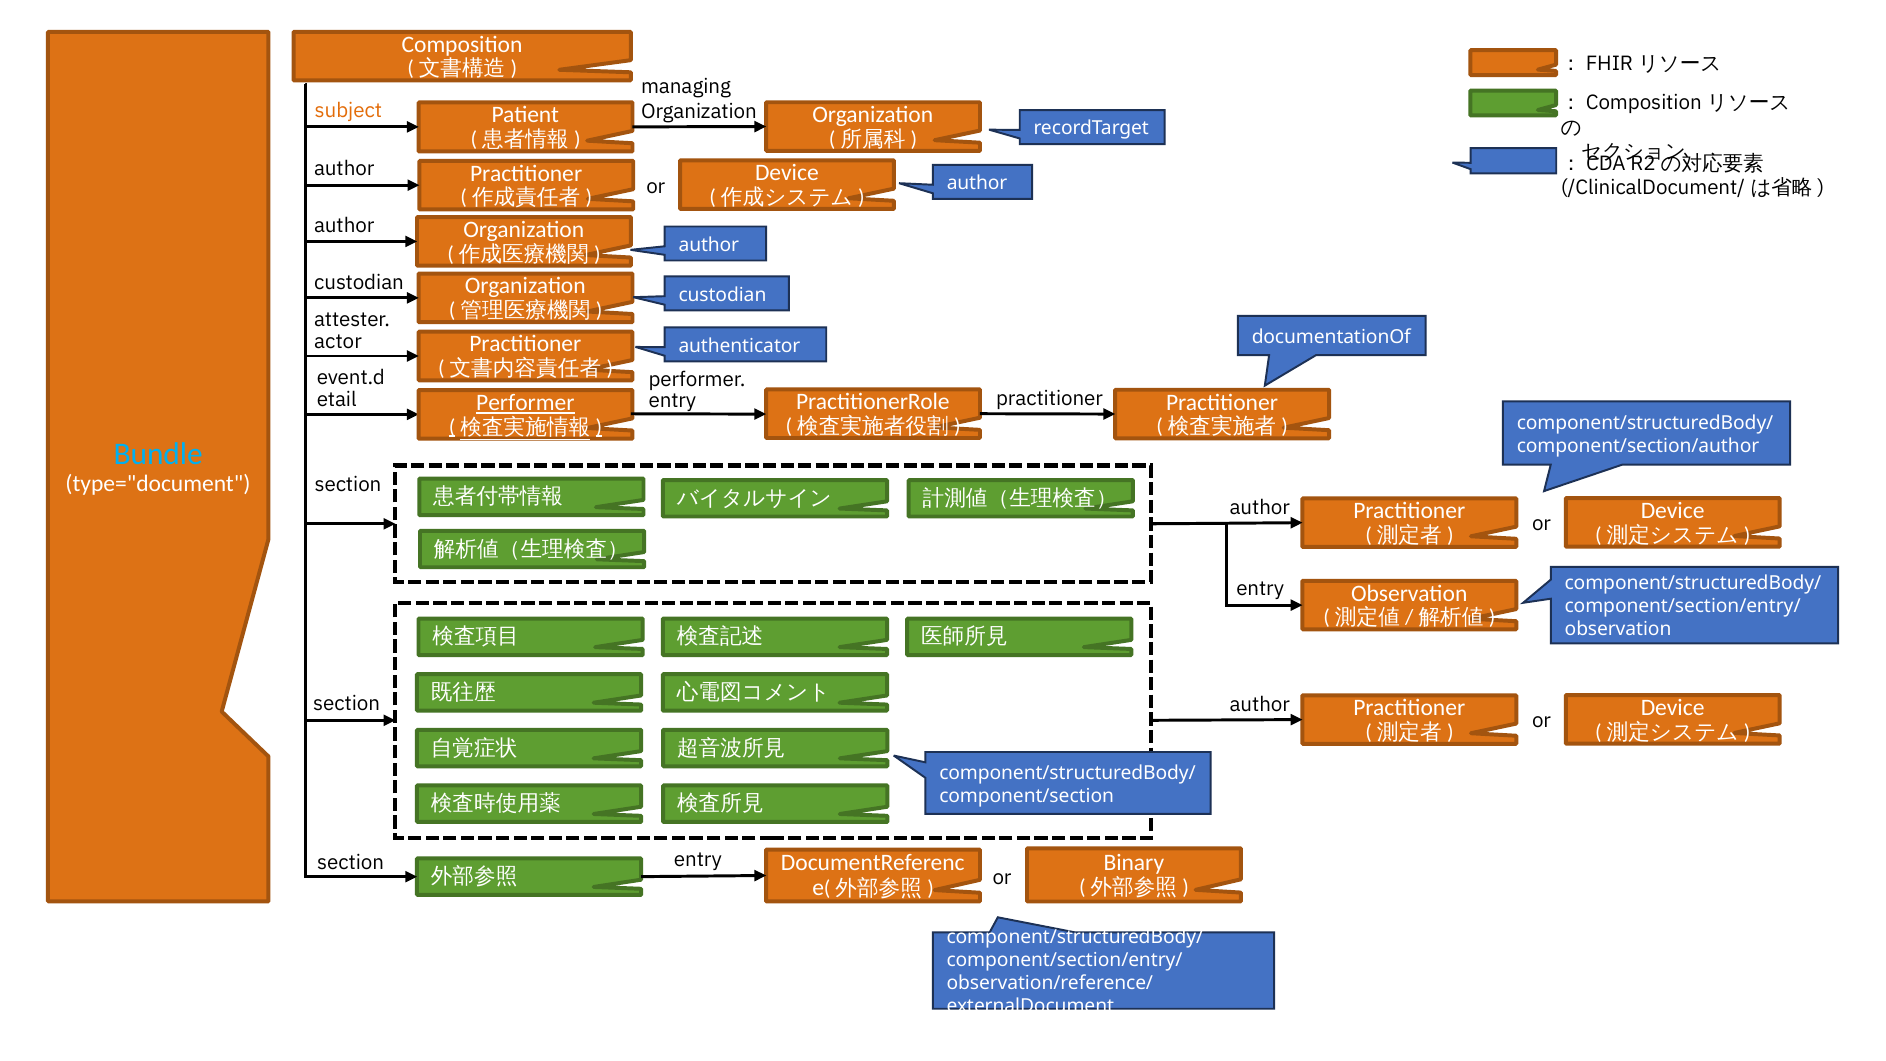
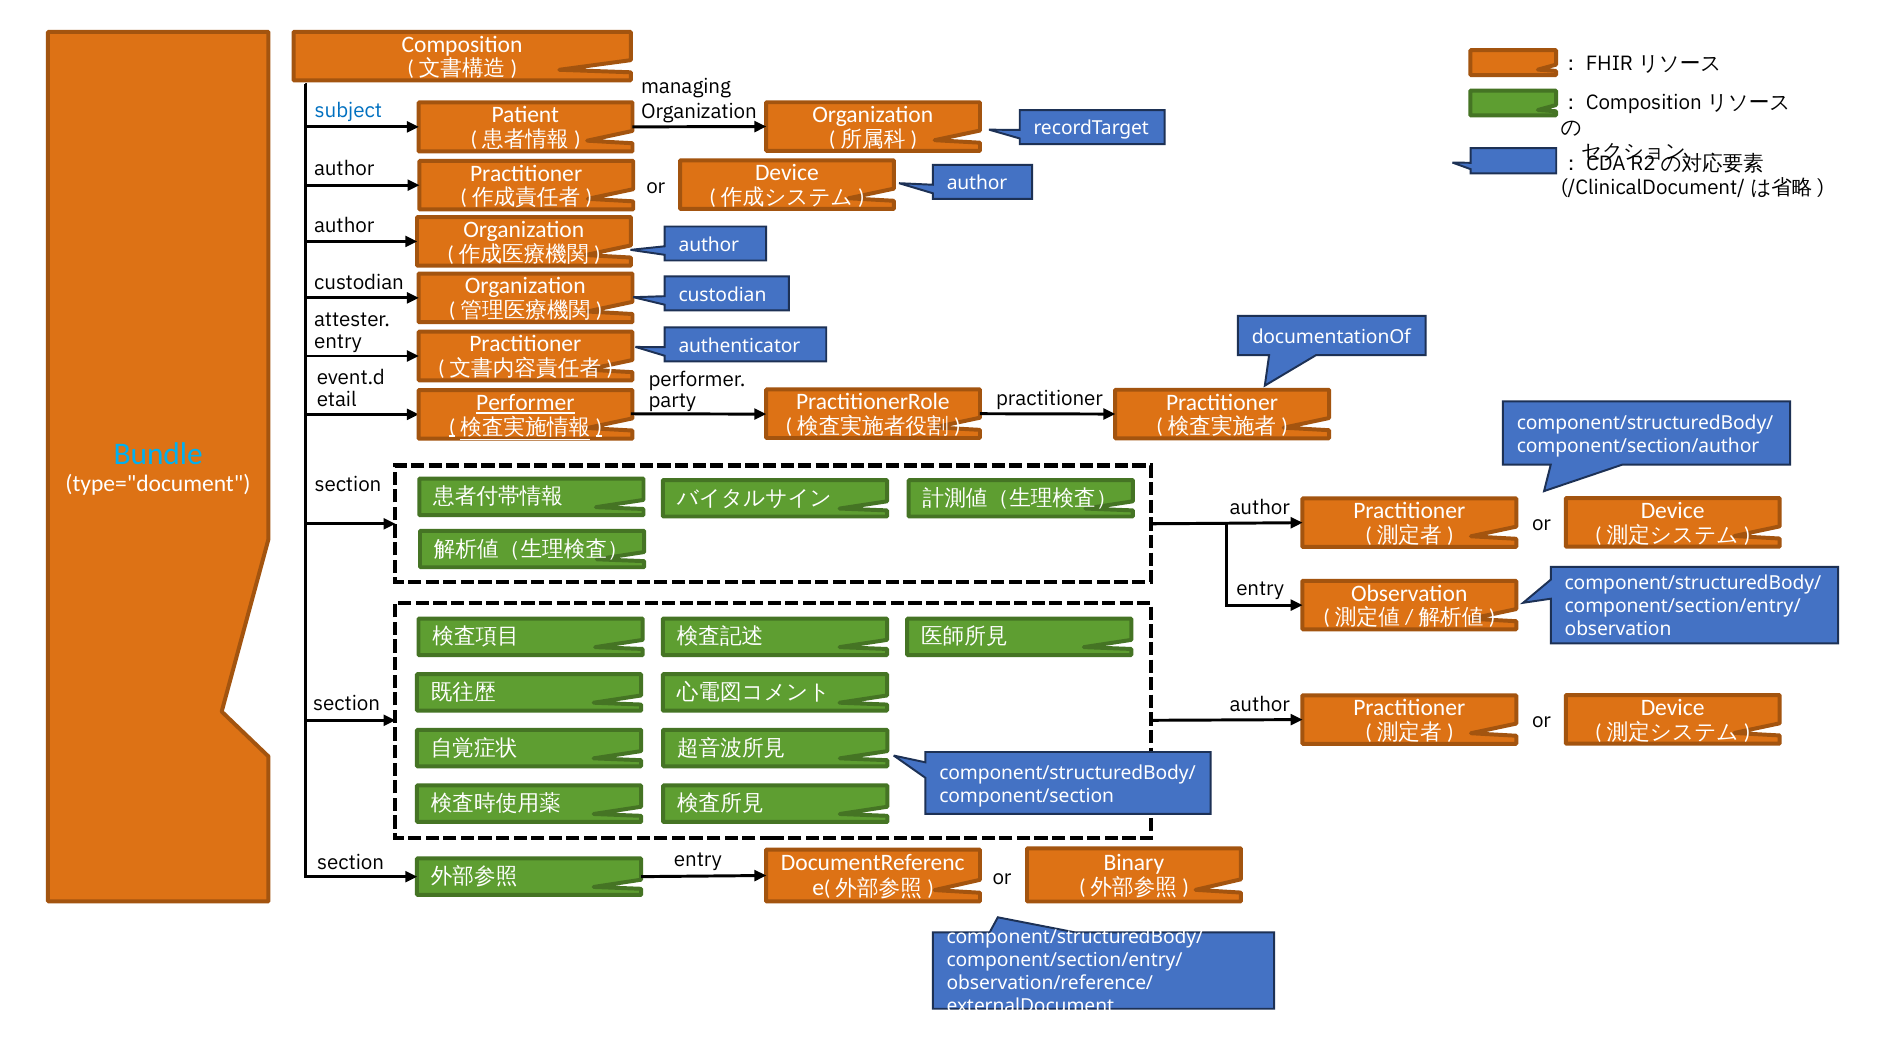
subject colour: orange -> blue
actor at (338, 342): actor -> entry
entry at (672, 401): entry -> party
